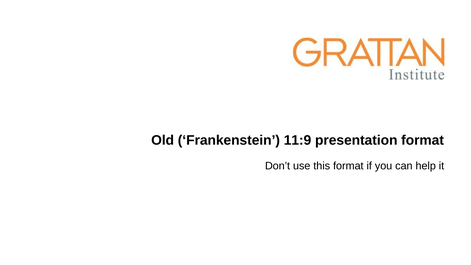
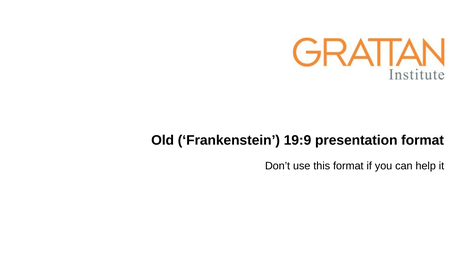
11:9: 11:9 -> 19:9
